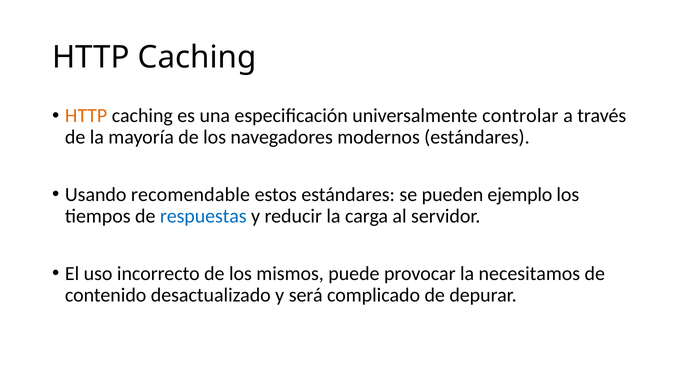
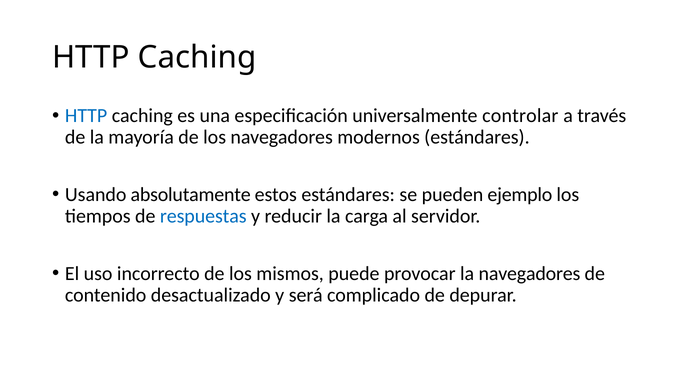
HTTP at (86, 116) colour: orange -> blue
recomendable: recomendable -> absolutamente
la necesitamos: necesitamos -> navegadores
